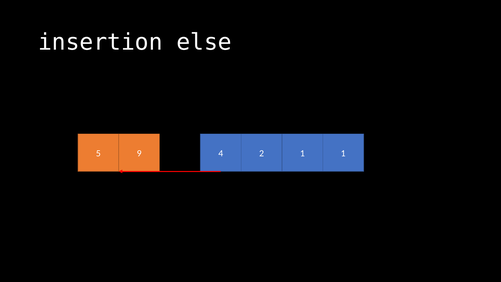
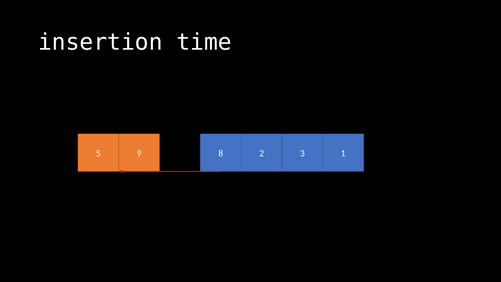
else: else -> time
4: 4 -> 8
2 1: 1 -> 3
